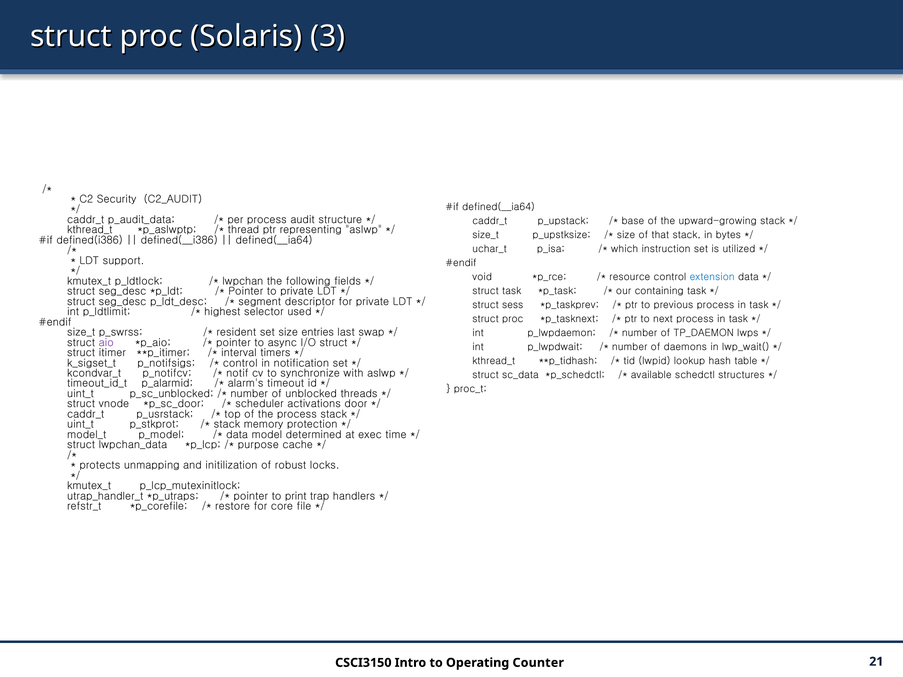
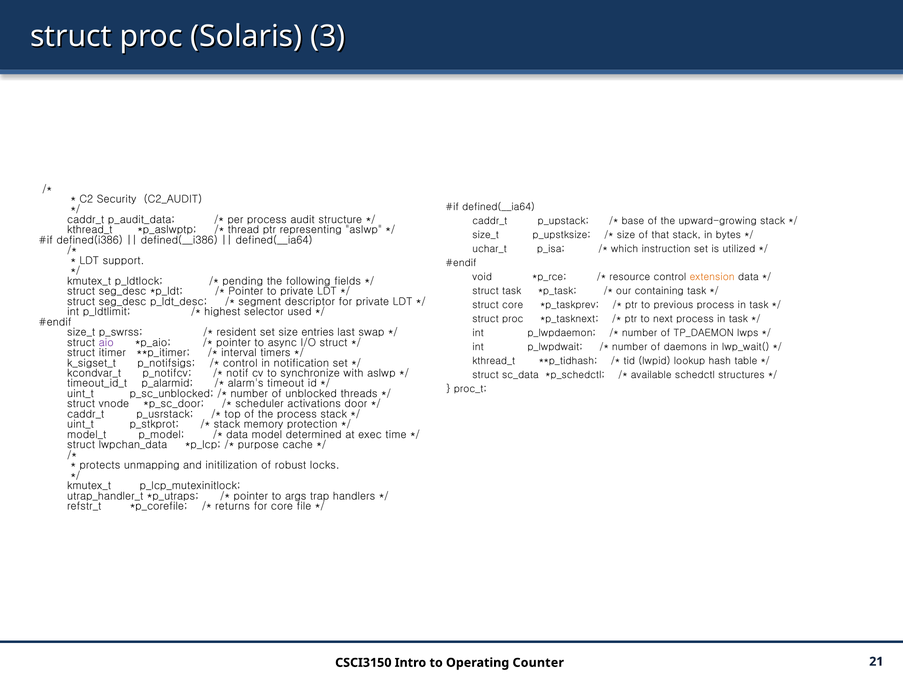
extension colour: blue -> orange
lwpchan: lwpchan -> pending
struct sess: sess -> core
print: print -> args
restore: restore -> returns
